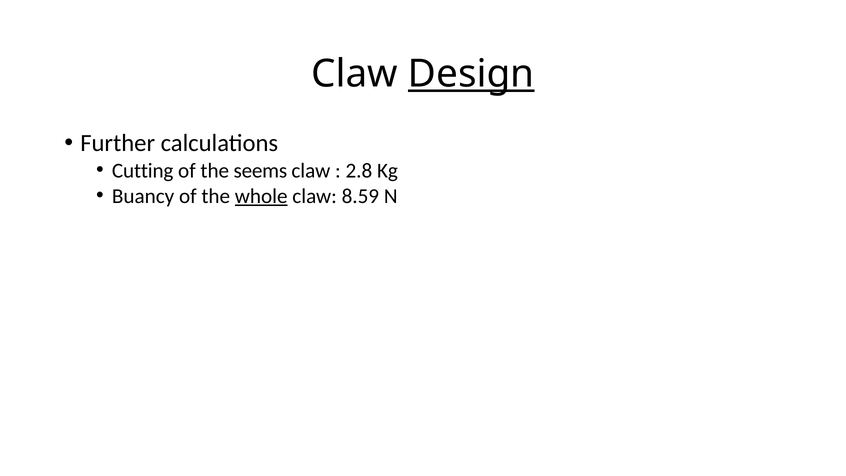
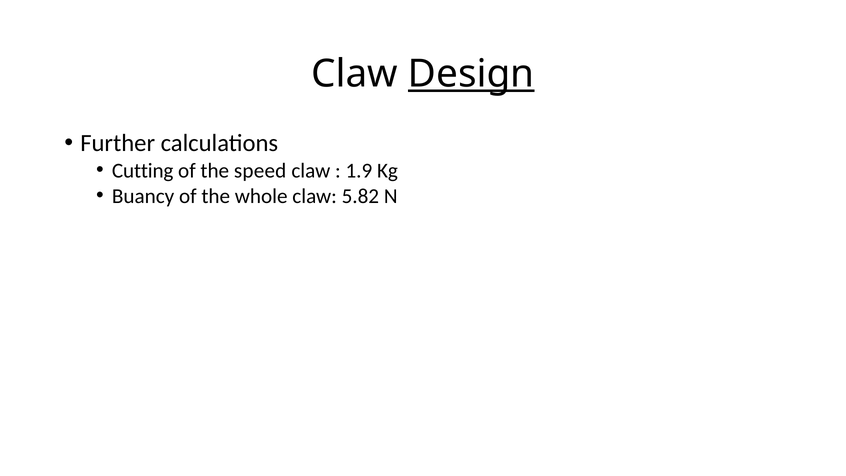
seems: seems -> speed
2.8: 2.8 -> 1.9
whole underline: present -> none
8.59: 8.59 -> 5.82
